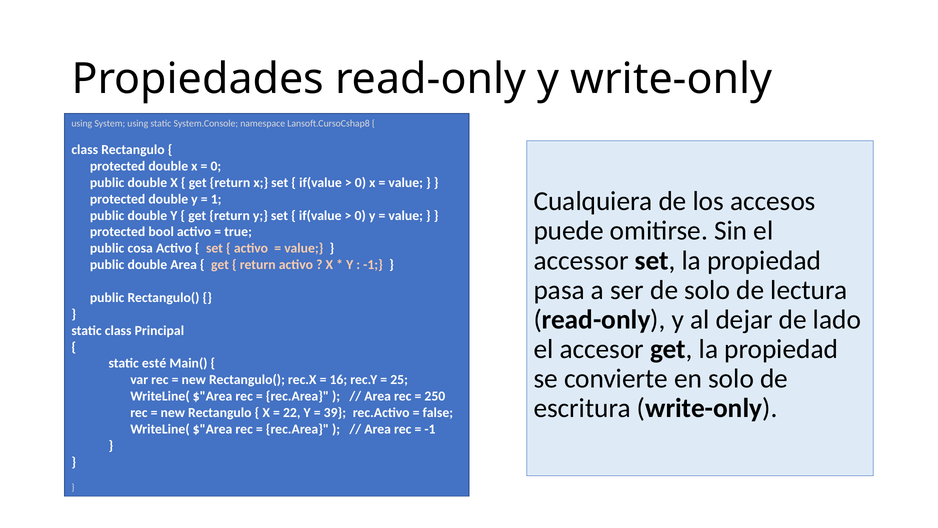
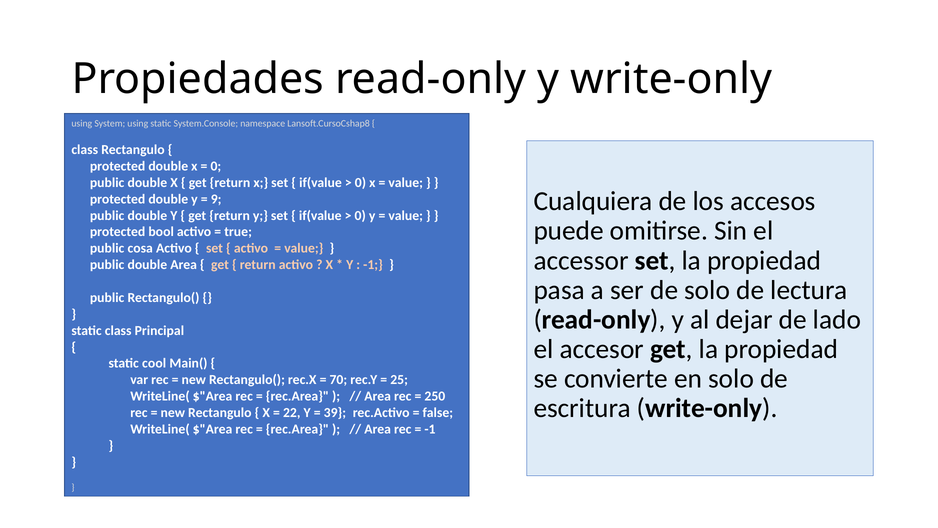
1: 1 -> 9
esté: esté -> cool
16: 16 -> 70
